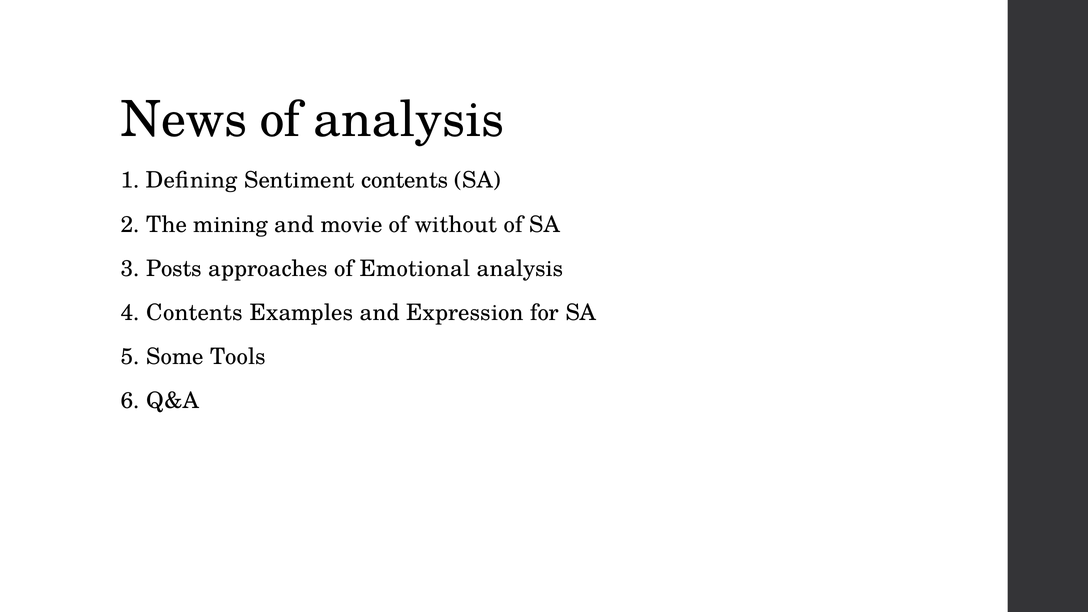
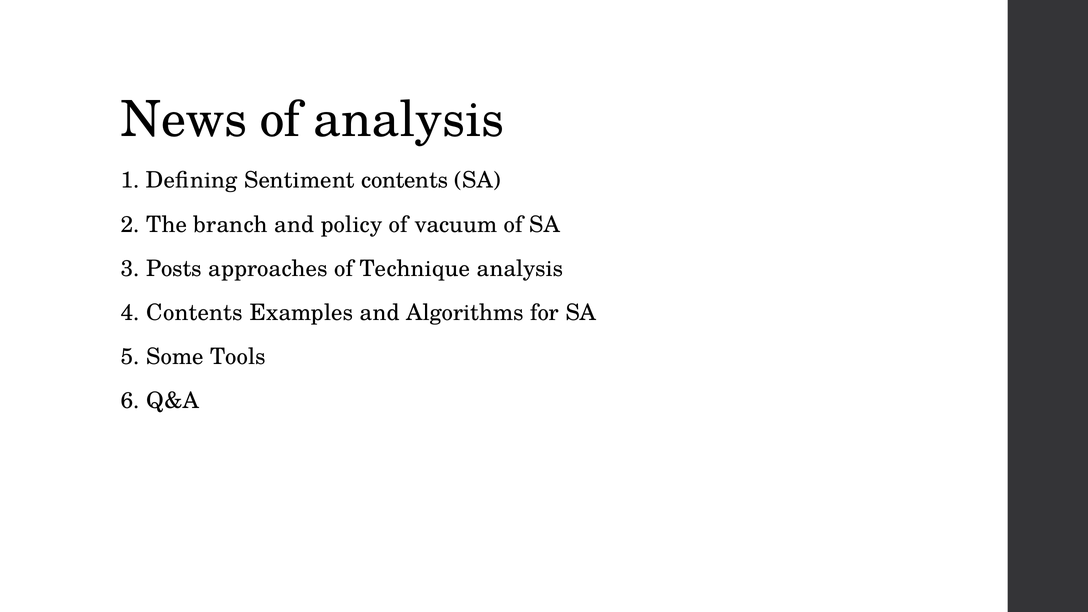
mining: mining -> branch
movie: movie -> policy
without: without -> vacuum
Emotional: Emotional -> Technique
Expression: Expression -> Algorithms
